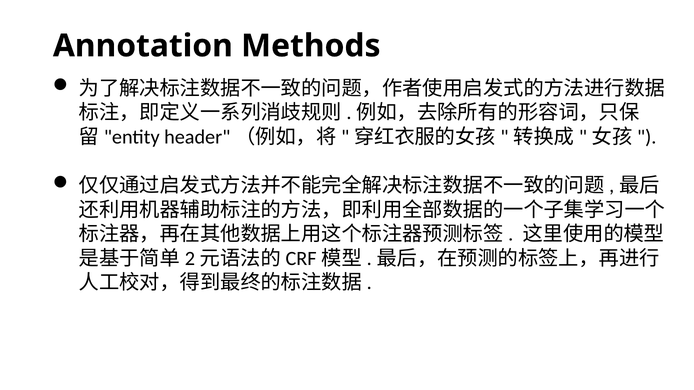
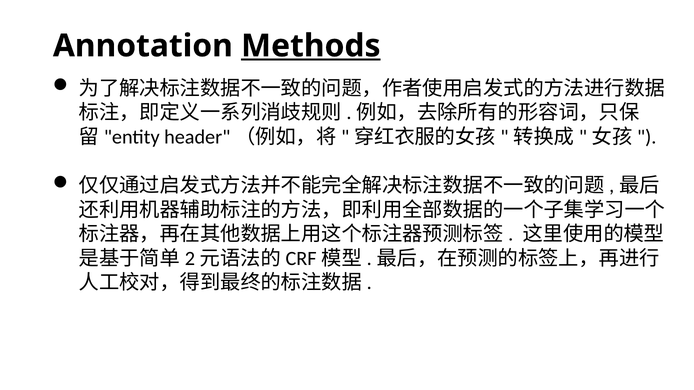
Methods underline: none -> present
